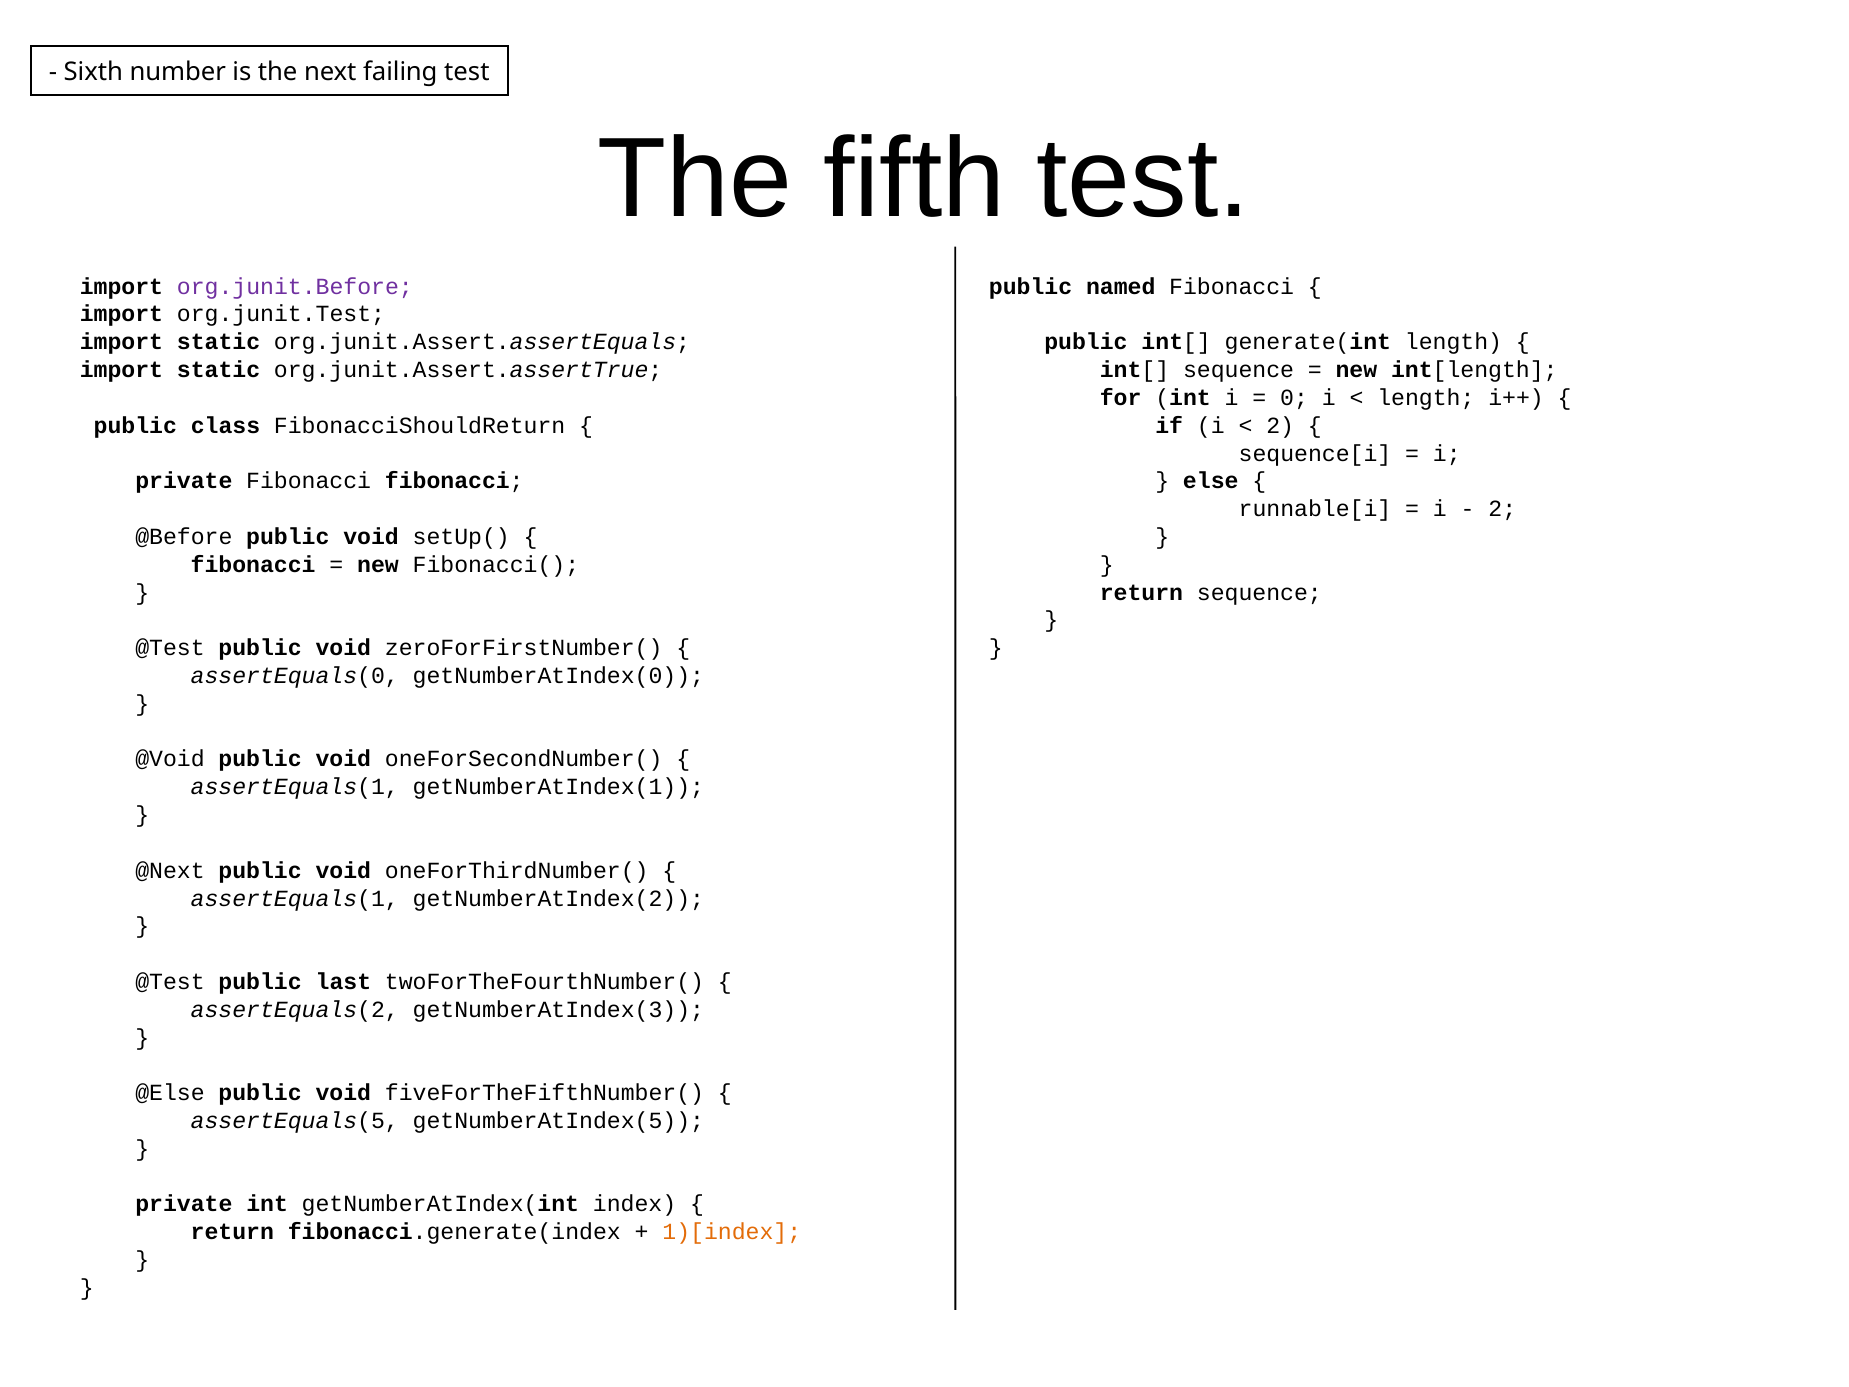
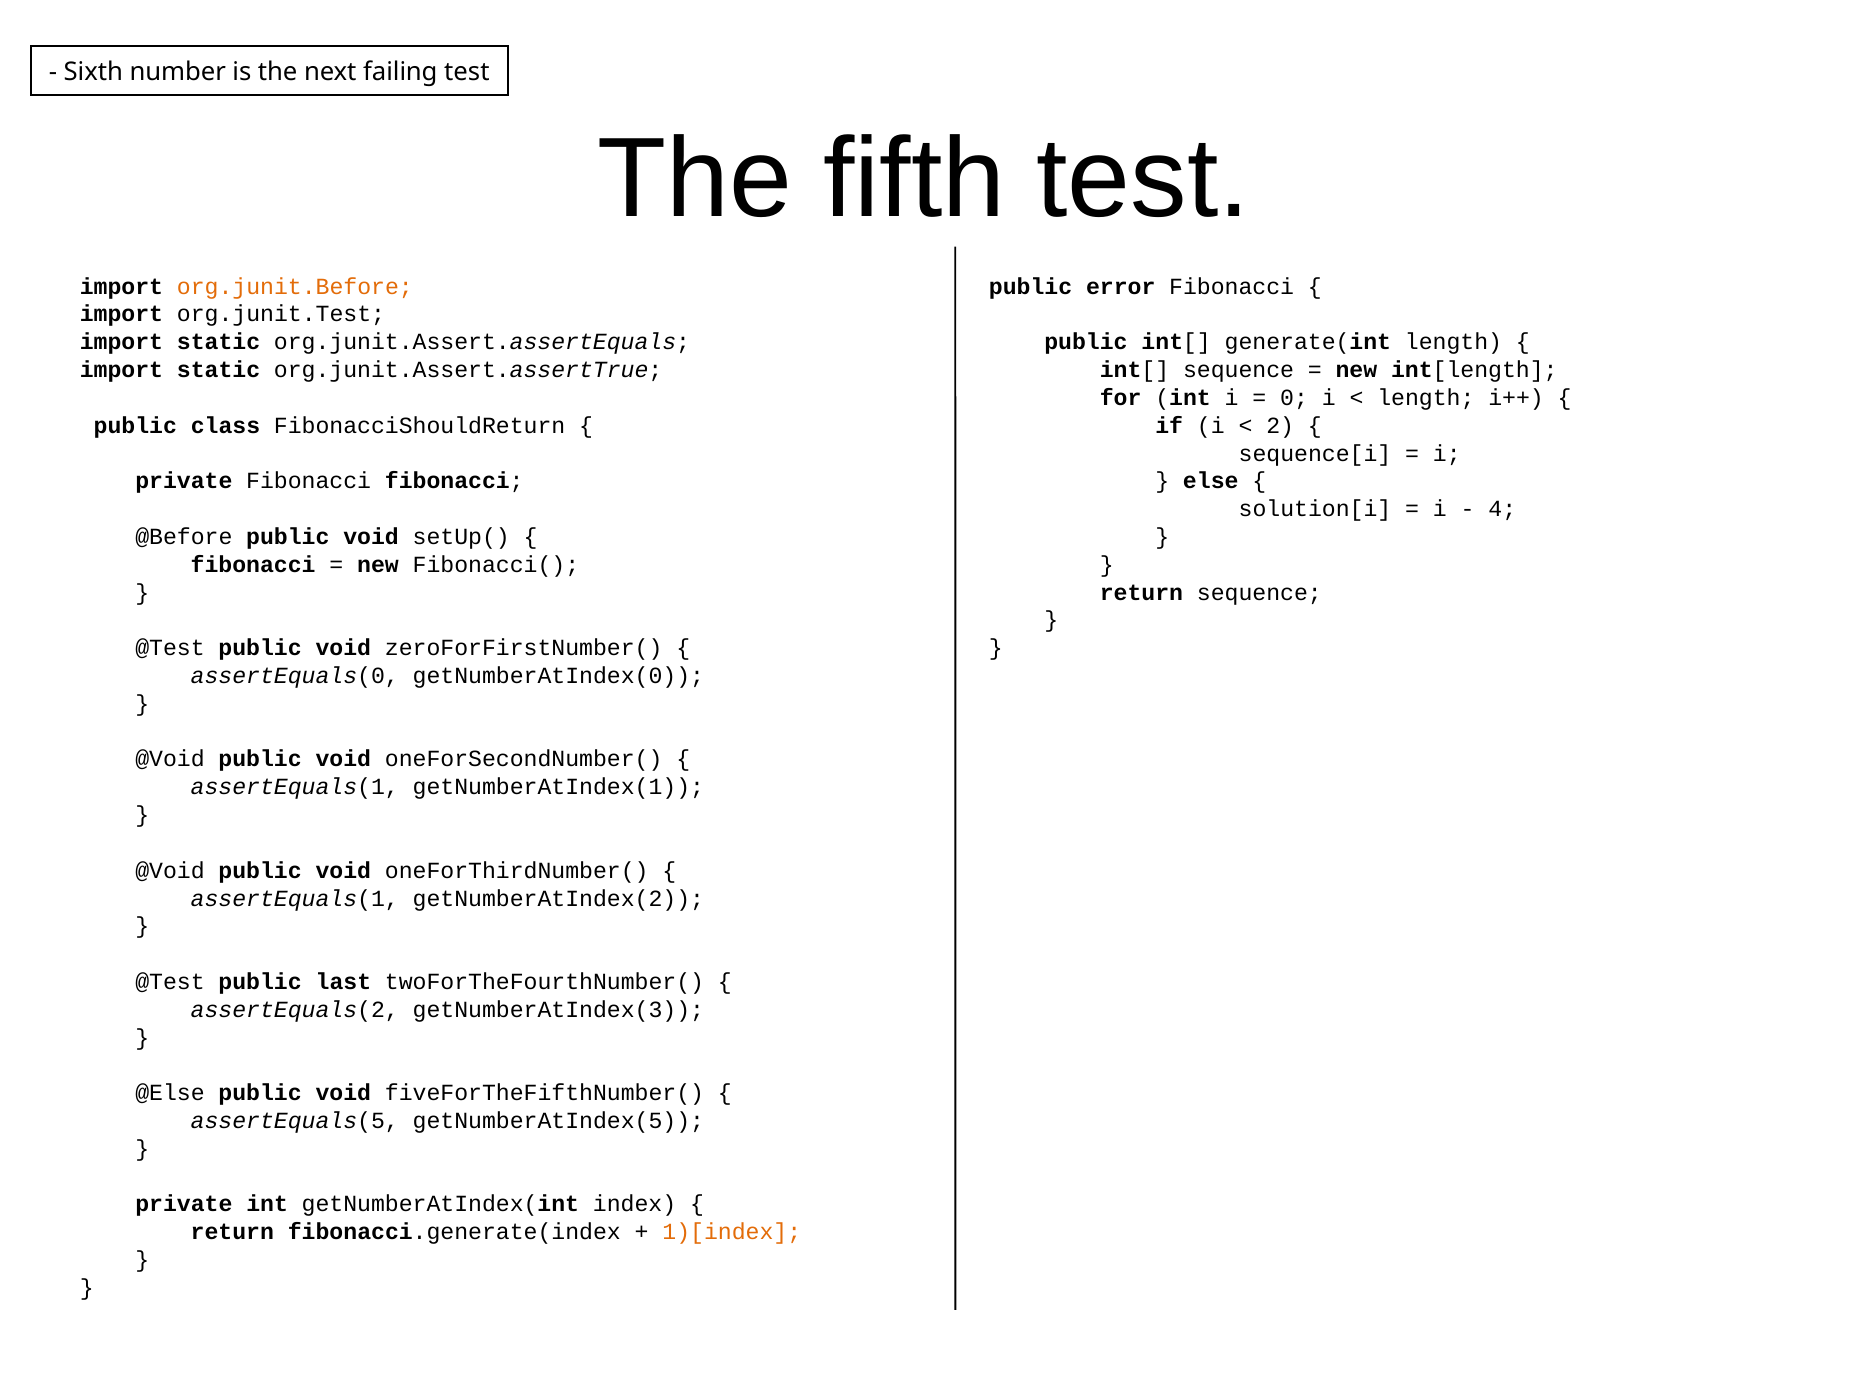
org.junit.Before colour: purple -> orange
named: named -> error
runnable[i: runnable[i -> solution[i
2 at (1502, 509): 2 -> 4
@Next at (170, 870): @Next -> @Void
